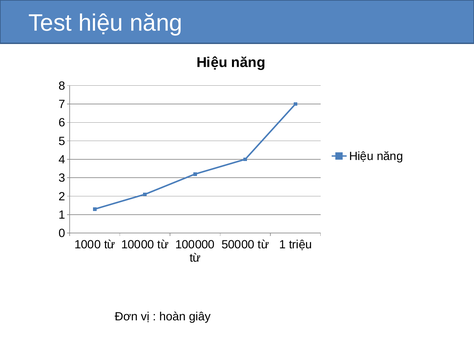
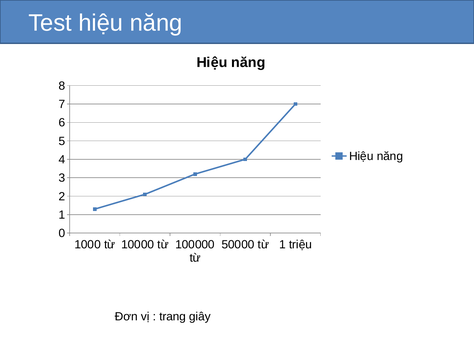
hoàn: hoàn -> trang
